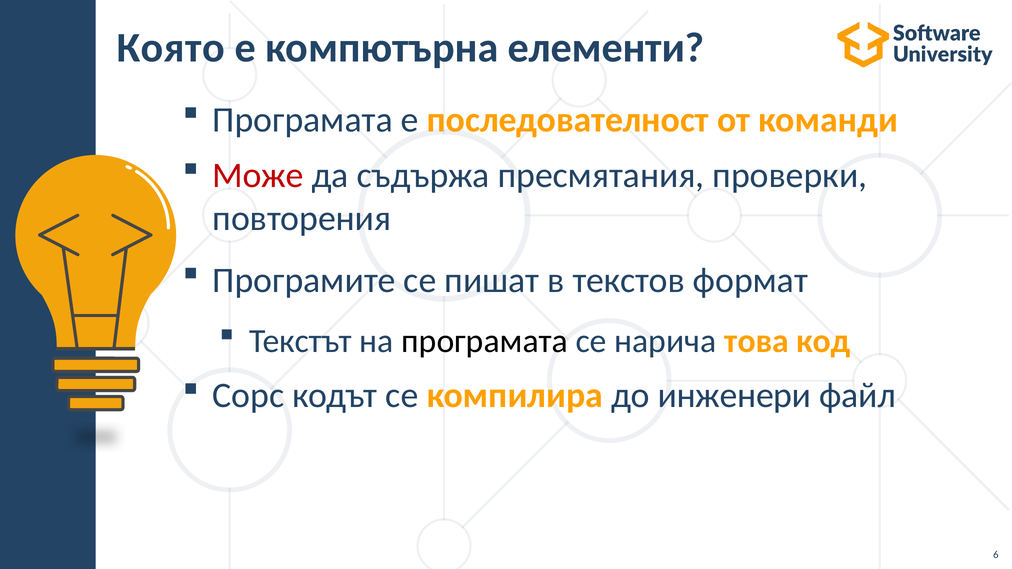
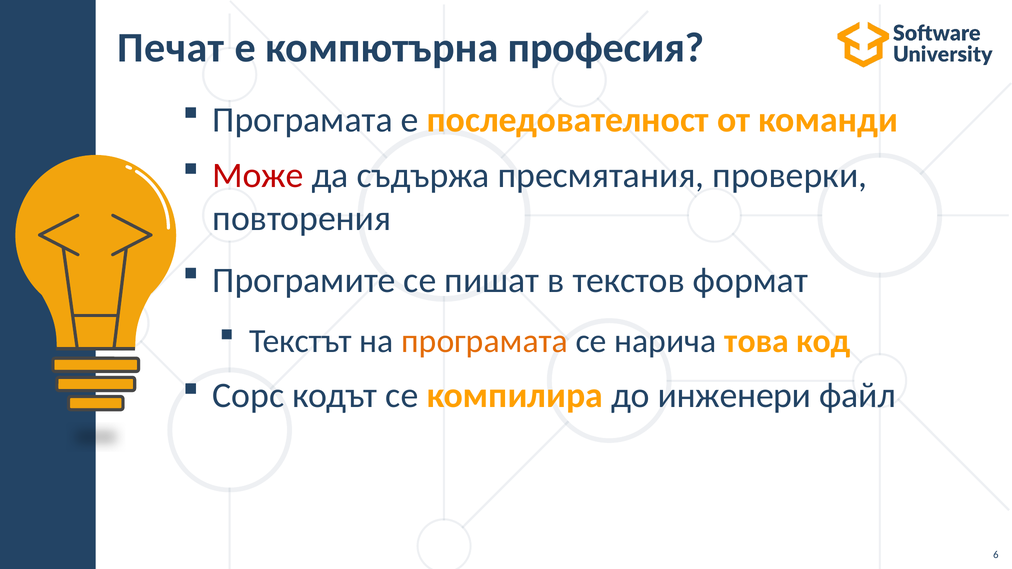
Която: Която -> Печат
елементи: елементи -> професия
програмата at (485, 341) colour: black -> orange
